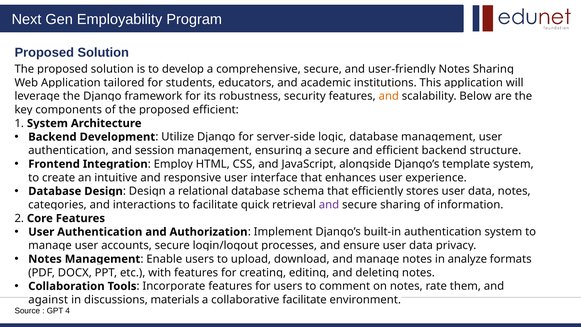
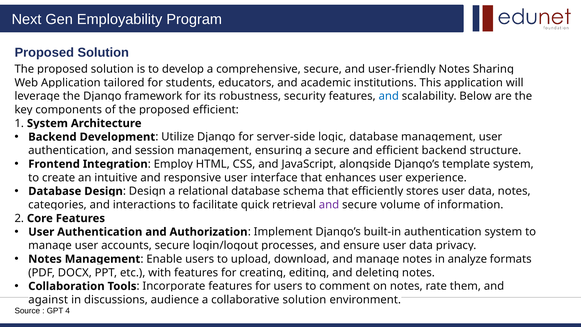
and at (389, 96) colour: orange -> blue
secure sharing: sharing -> volume
materials: materials -> audience
collaborative facilitate: facilitate -> solution
